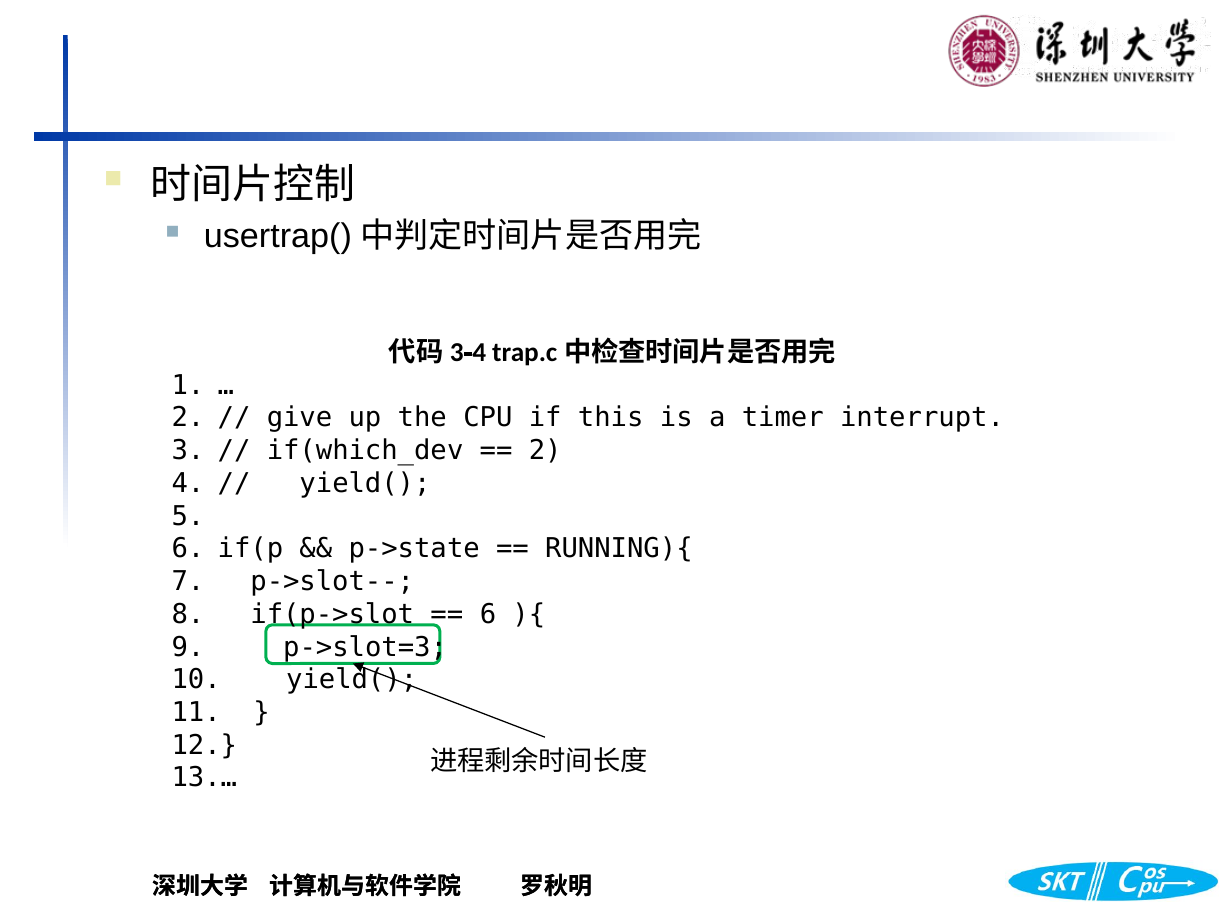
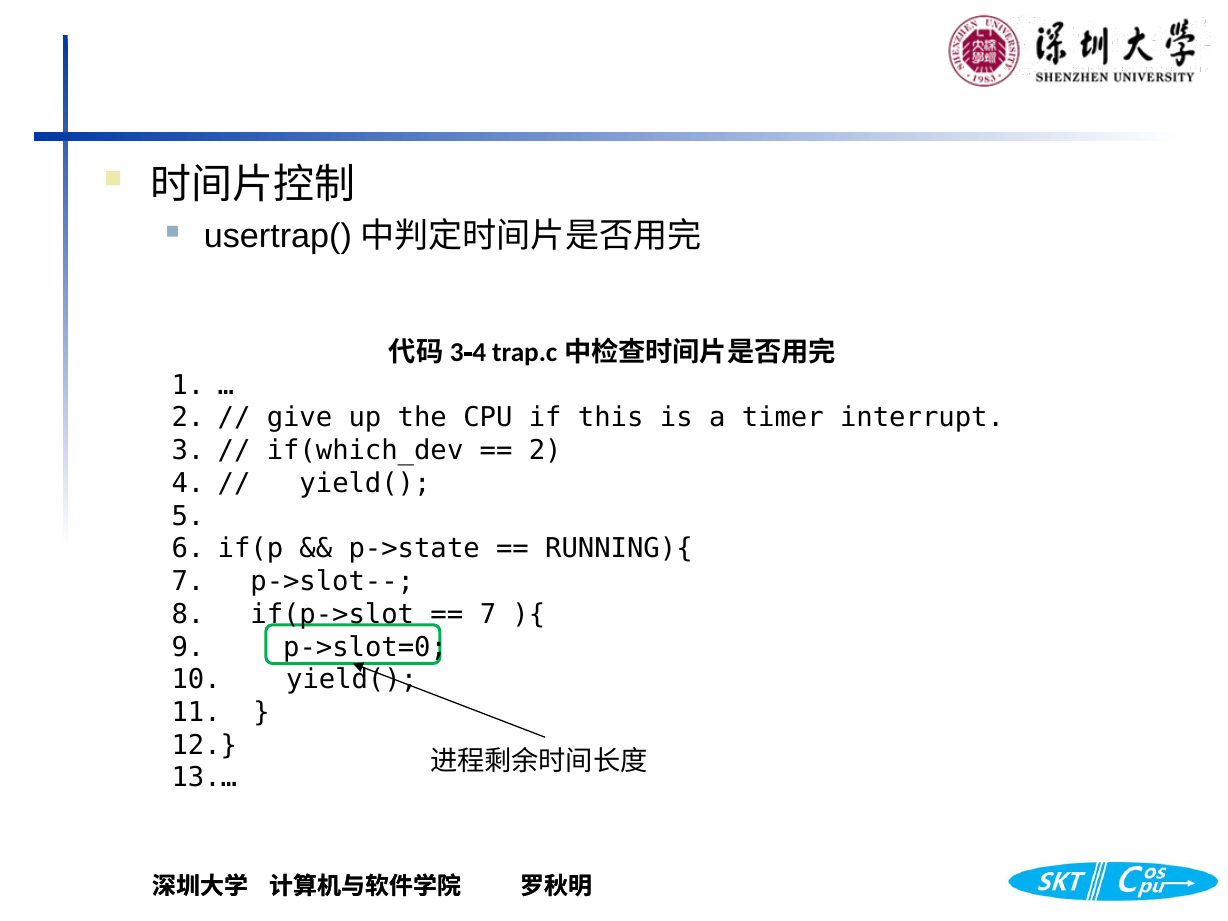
6 at (488, 614): 6 -> 7
p->slot=3: p->slot=3 -> p->slot=0
